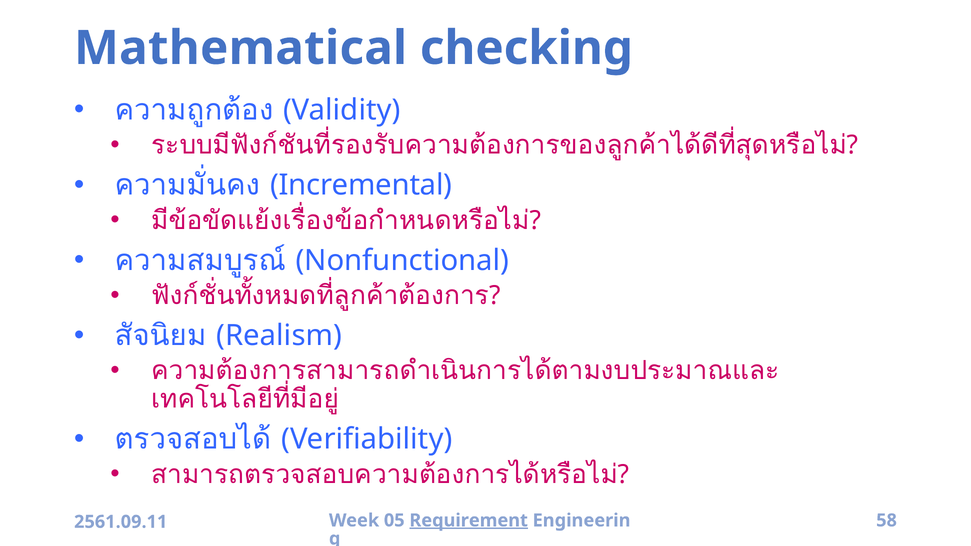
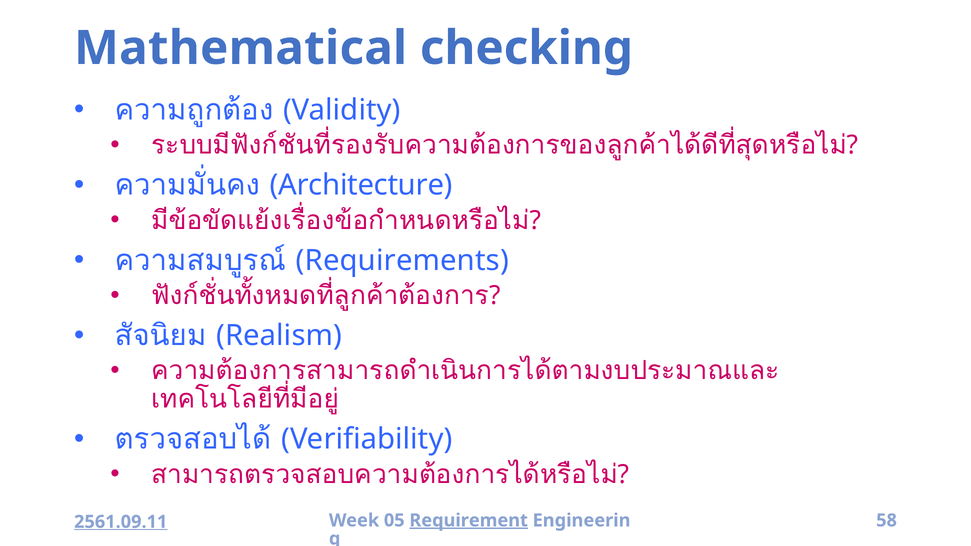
Incremental: Incremental -> Architecture
Nonfunctional: Nonfunctional -> Requirements
2561.09.11 underline: none -> present
